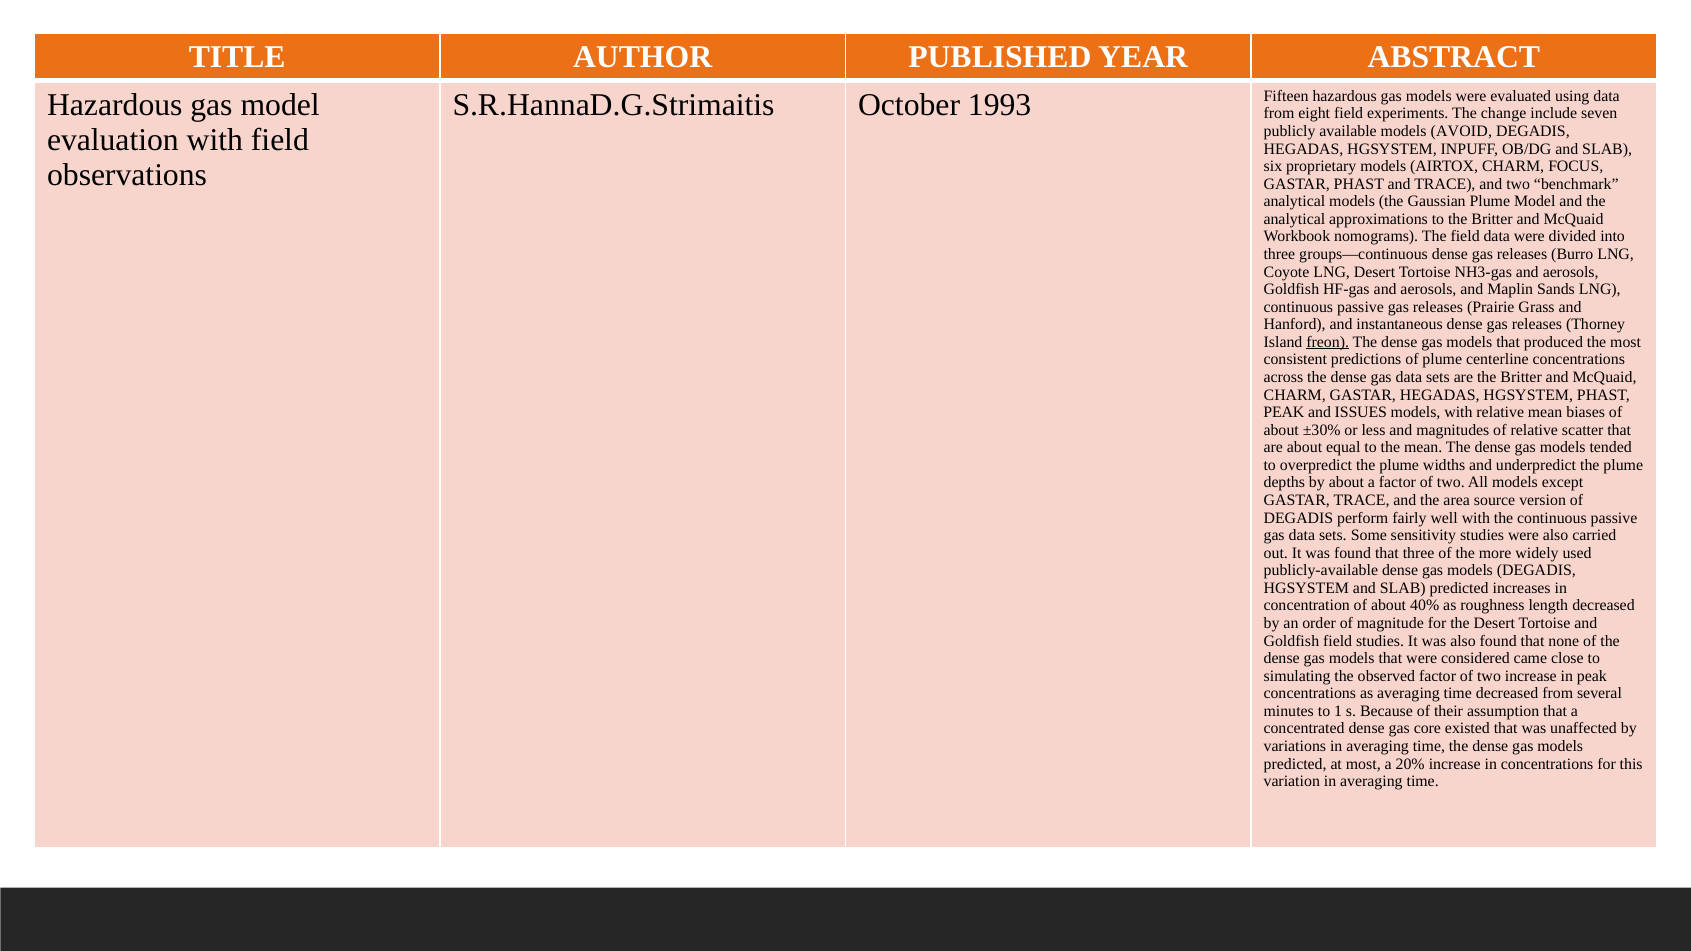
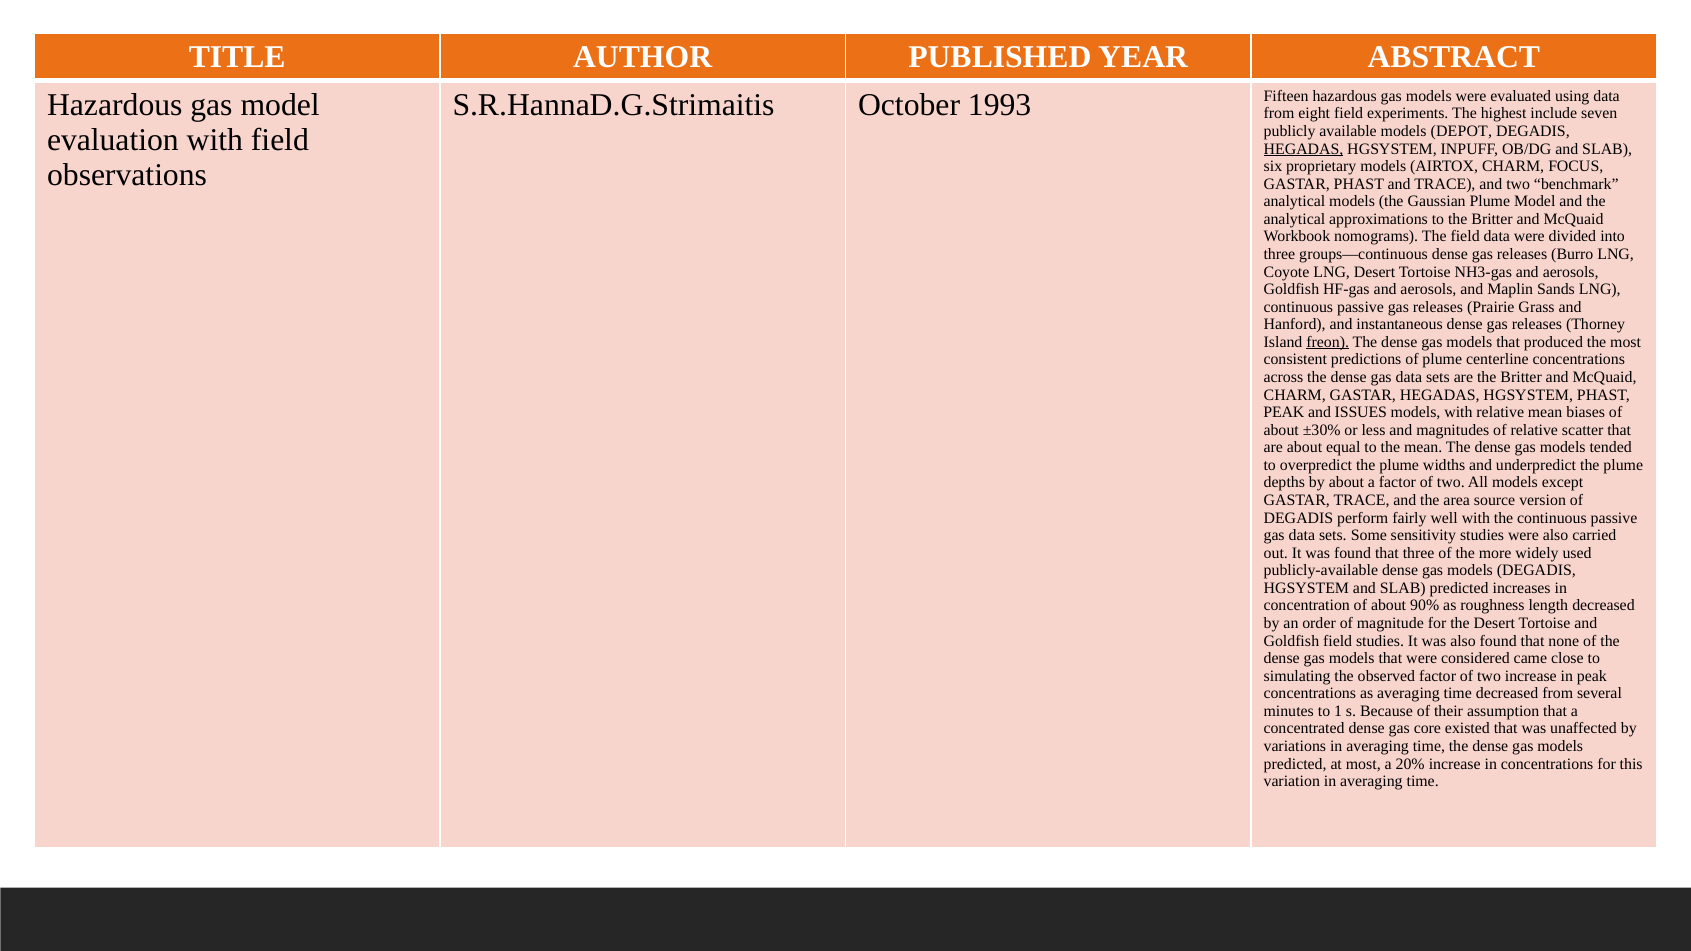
change: change -> highest
AVOID: AVOID -> DEPOT
HEGADAS at (1304, 149) underline: none -> present
40%: 40% -> 90%
